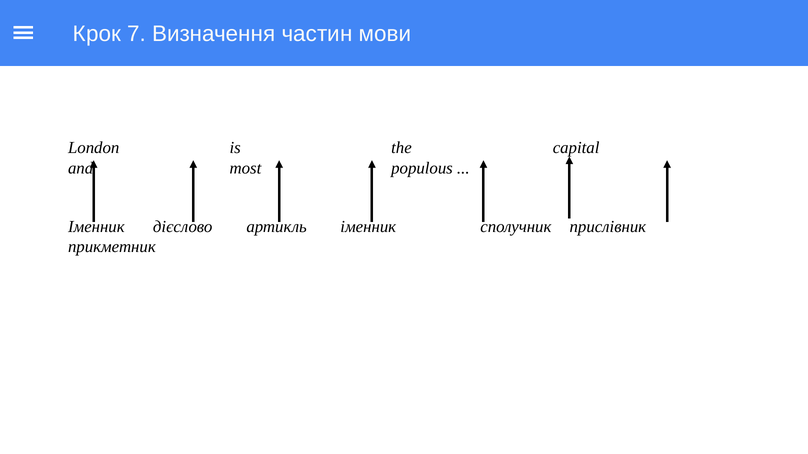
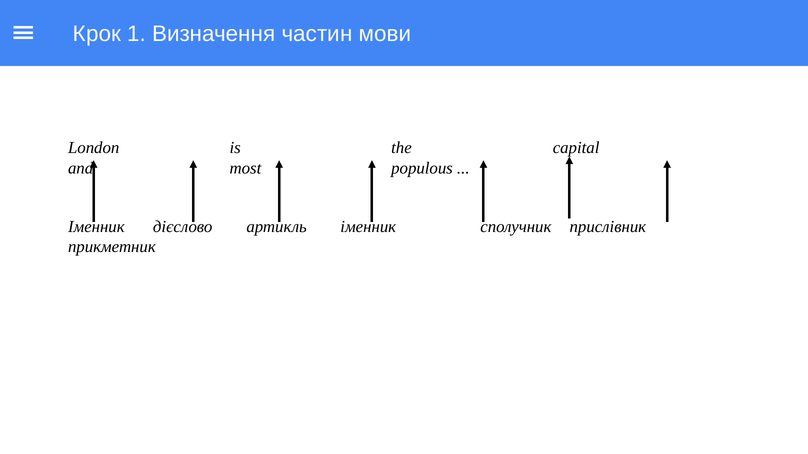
7: 7 -> 1
